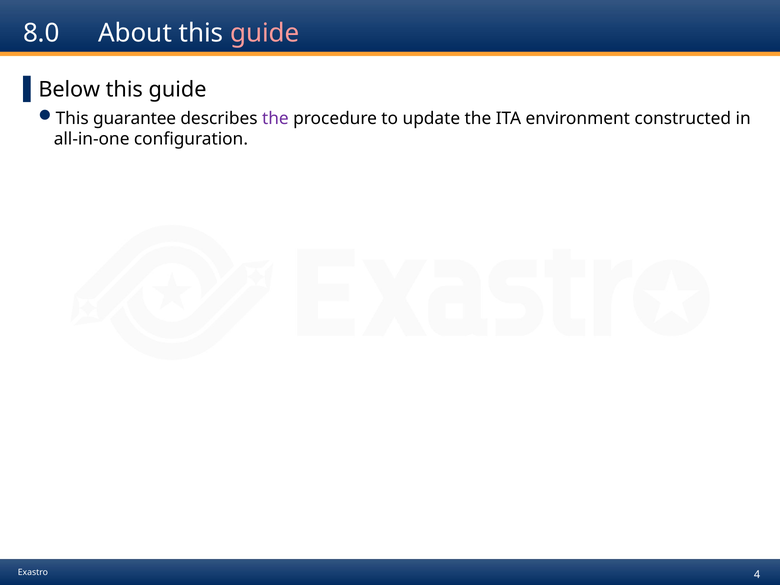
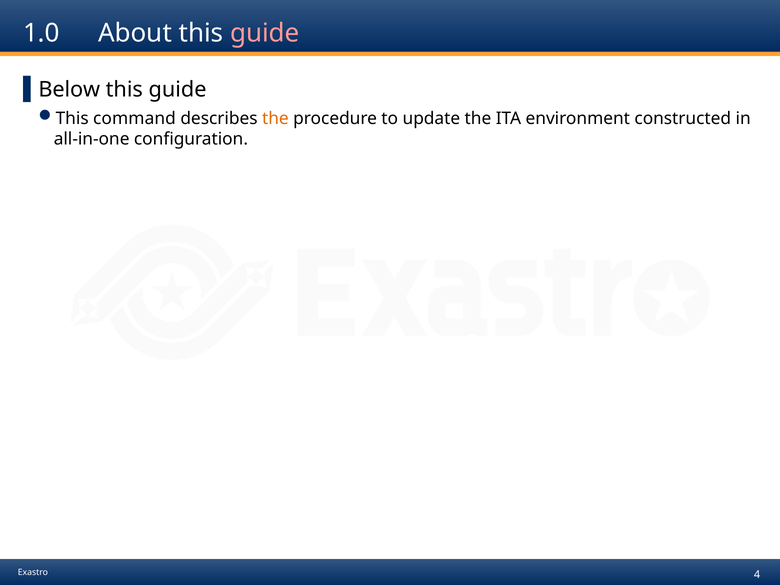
8.0: 8.0 -> 1.0
guarantee: guarantee -> command
the at (275, 118) colour: purple -> orange
